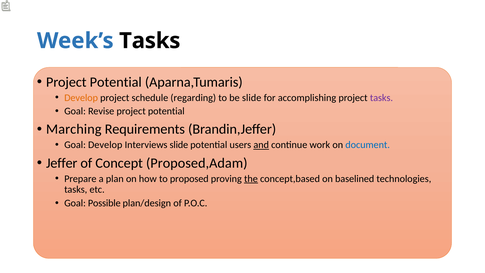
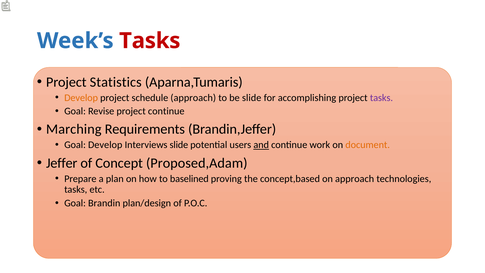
Tasks at (150, 41) colour: black -> red
Potential at (116, 82): Potential -> Statistics
schedule regarding: regarding -> approach
Revise project potential: potential -> continue
document colour: blue -> orange
proposed: proposed -> baselined
the underline: present -> none
on baselined: baselined -> approach
Possible: Possible -> Brandin
